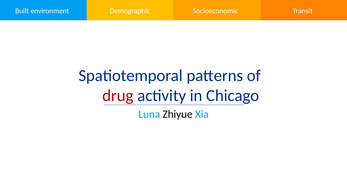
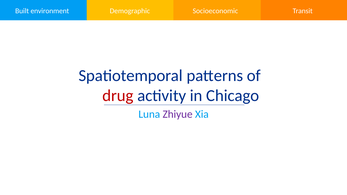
Zhiyue colour: black -> purple
